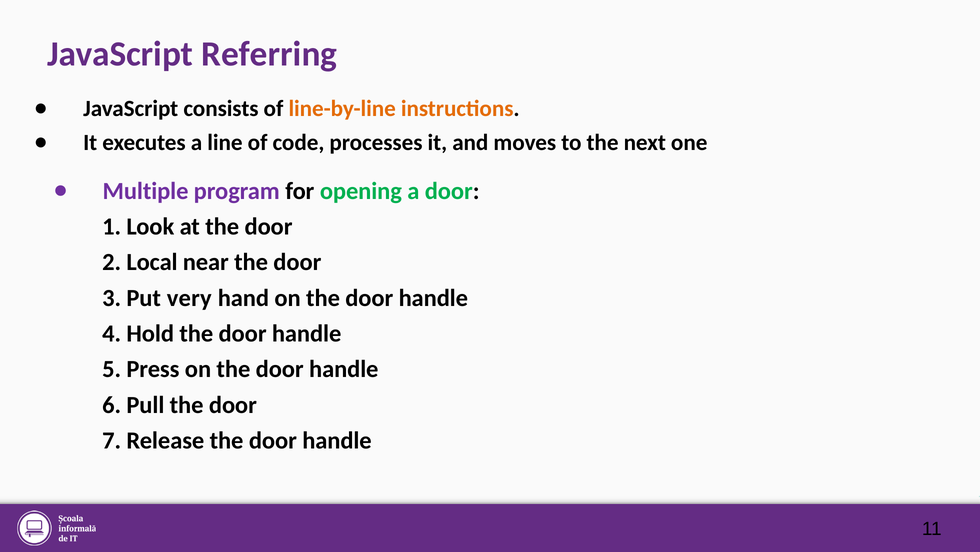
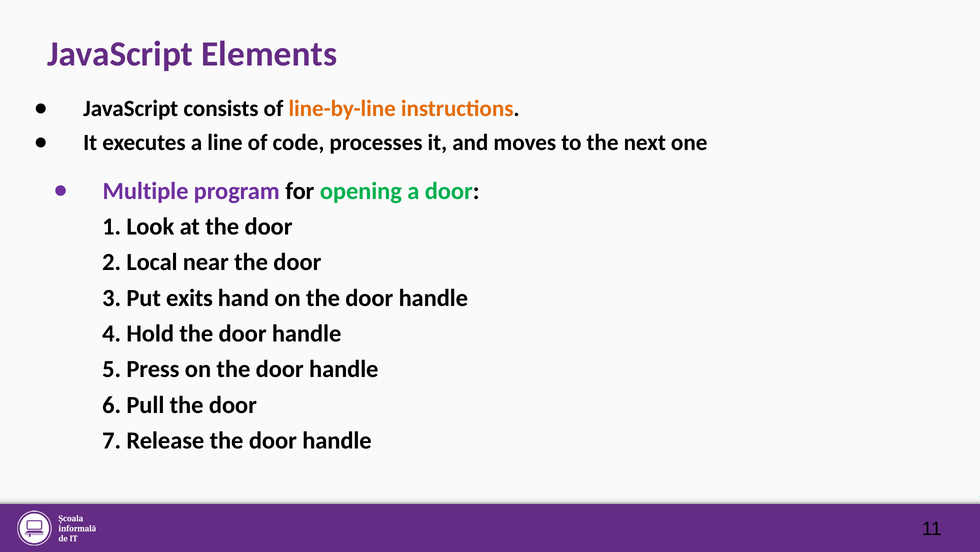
Referring: Referring -> Elements
very: very -> exits
